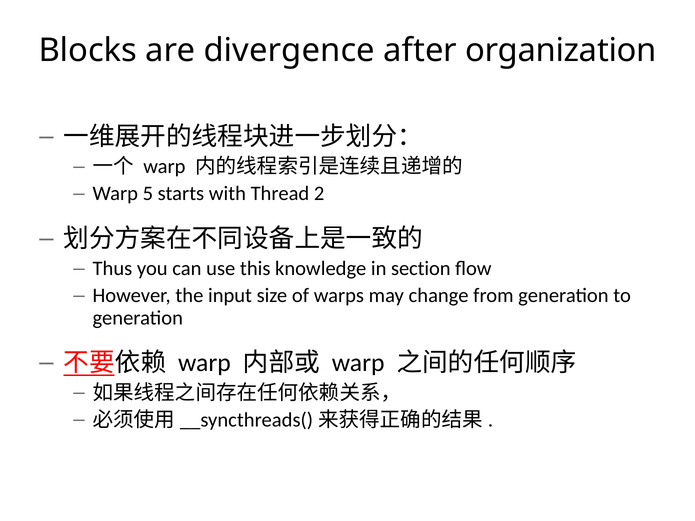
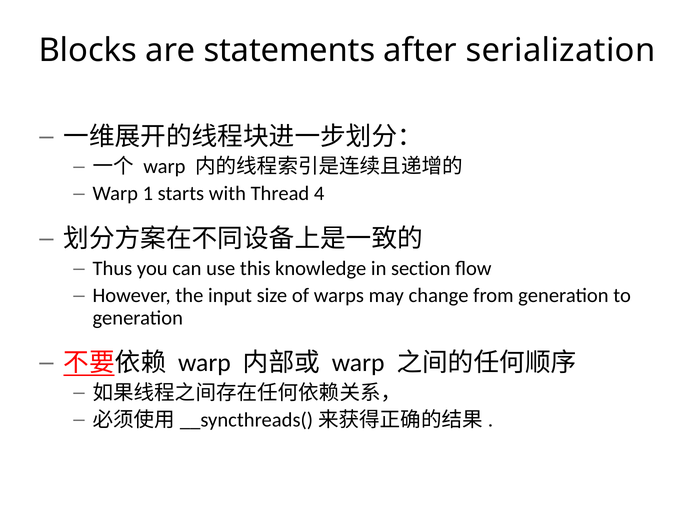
divergence: divergence -> statements
organization: organization -> serialization
5: 5 -> 1
2: 2 -> 4
